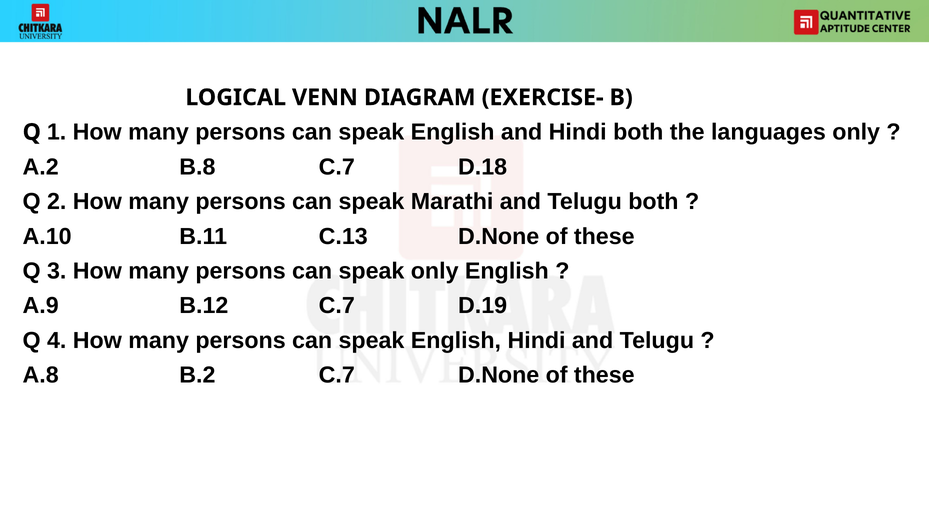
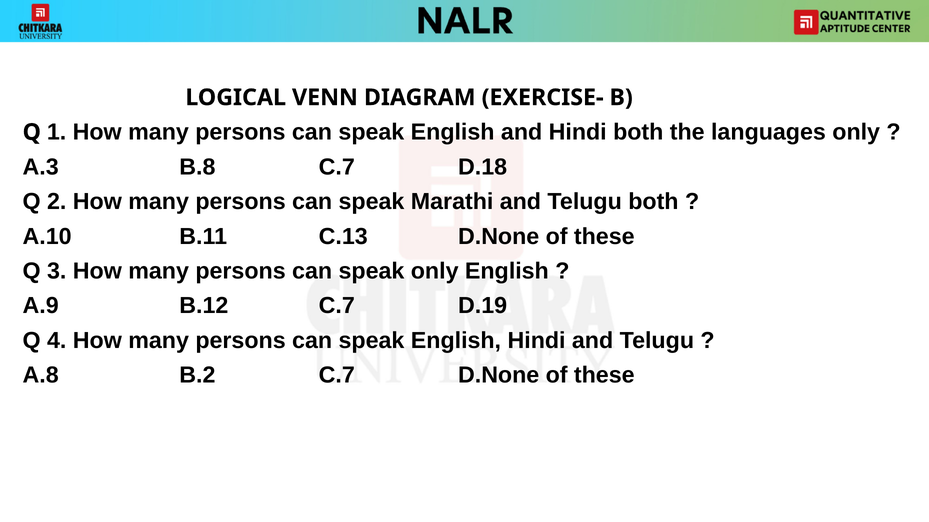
A.2: A.2 -> A.3
